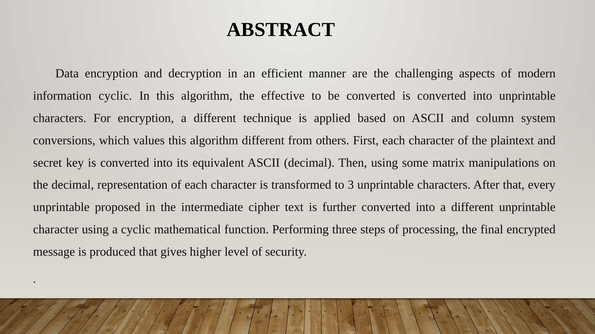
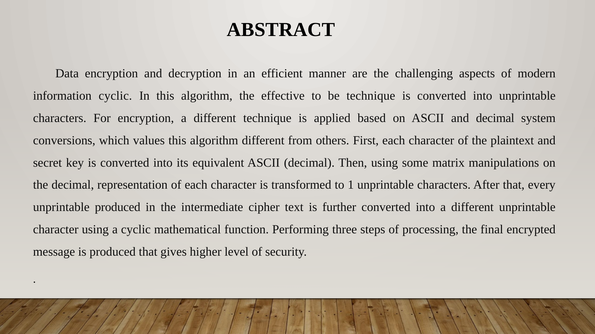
be converted: converted -> technique
and column: column -> decimal
3: 3 -> 1
unprintable proposed: proposed -> produced
